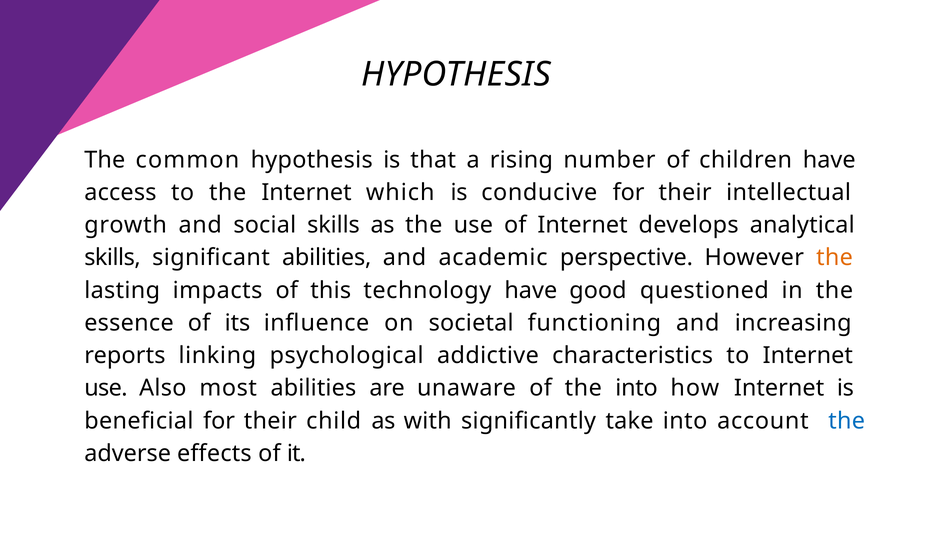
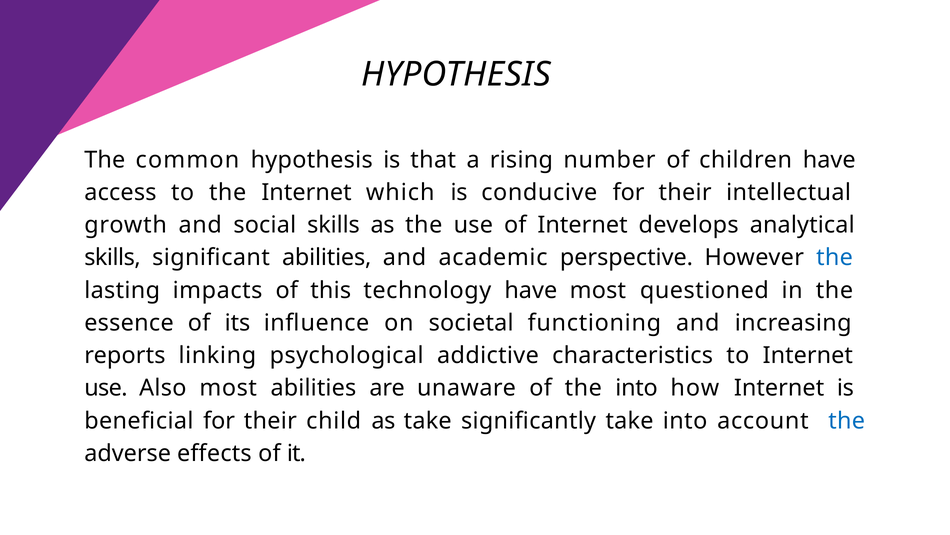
the at (835, 257) colour: orange -> blue
have good: good -> most
as with: with -> take
